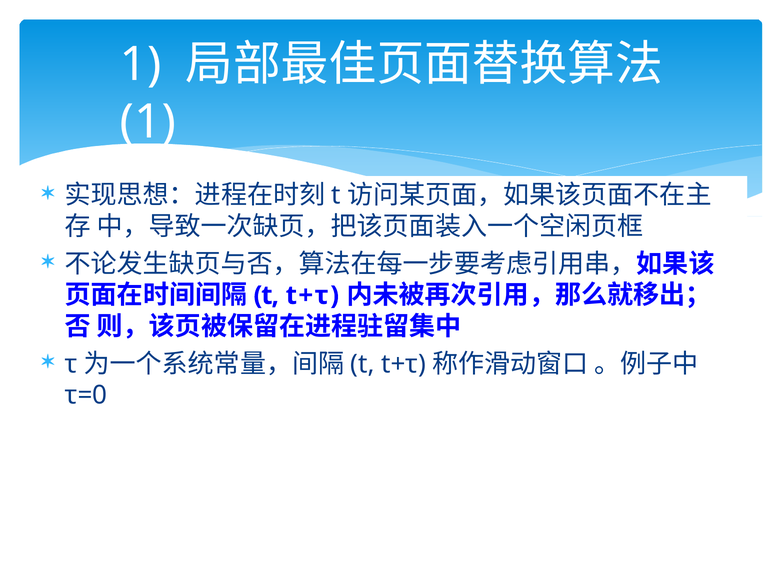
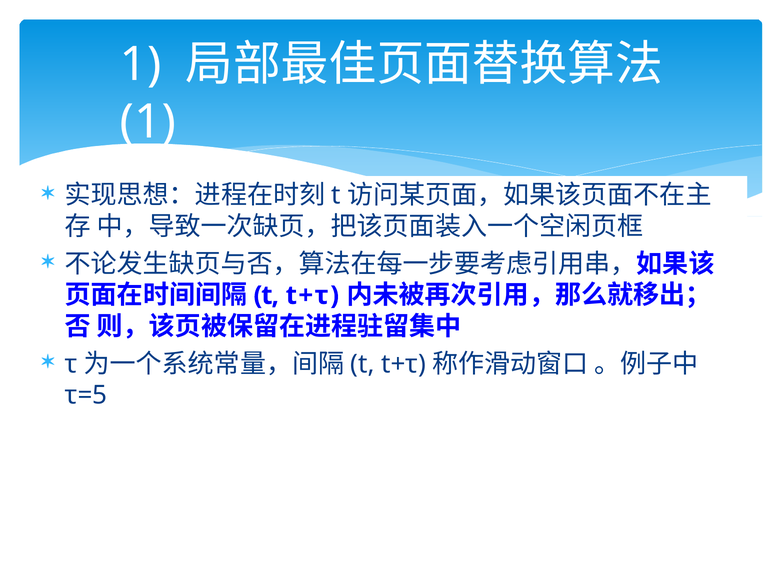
τ=0: τ=0 -> τ=5
